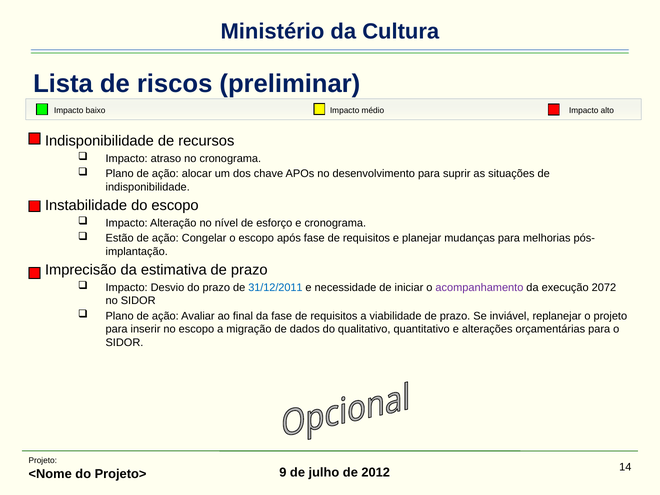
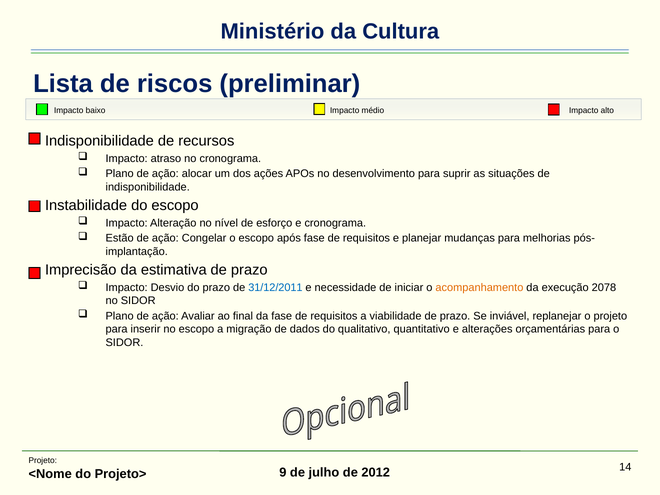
chave: chave -> ações
acompanhamento colour: purple -> orange
2072: 2072 -> 2078
